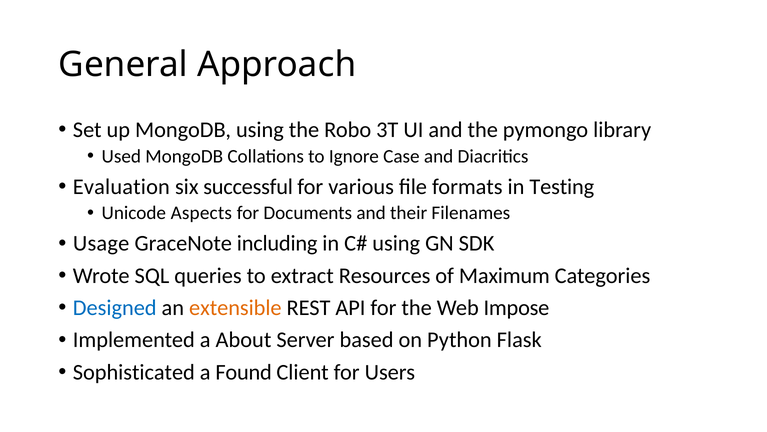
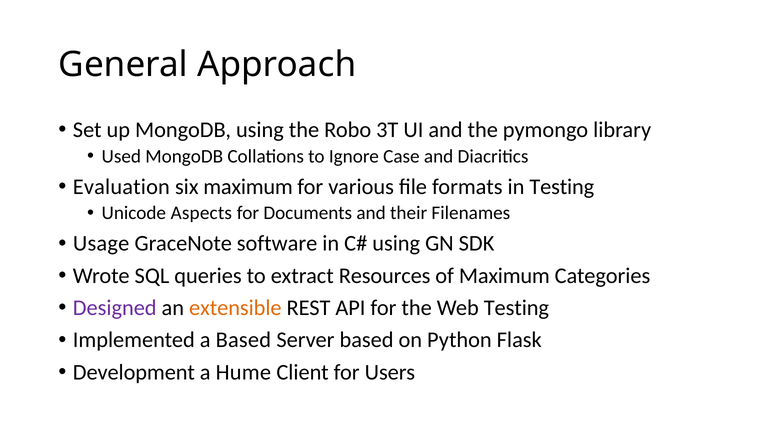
six successful: successful -> maximum
including: including -> software
Designed colour: blue -> purple
Web Impose: Impose -> Testing
a About: About -> Based
Sophisticated: Sophisticated -> Development
Found: Found -> Hume
